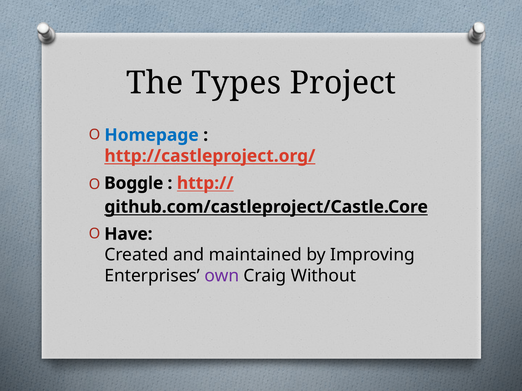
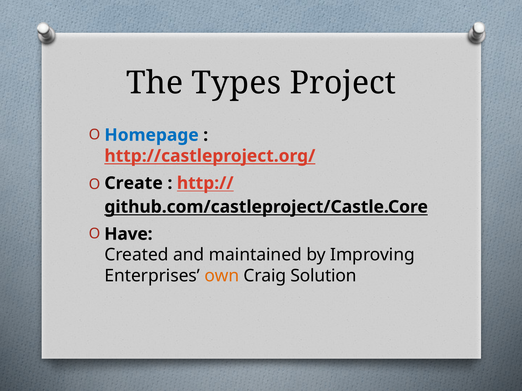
Boggle: Boggle -> Create
own colour: purple -> orange
Without: Without -> Solution
